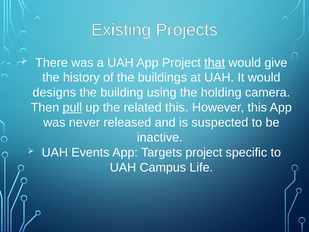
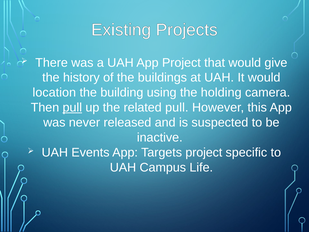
that underline: present -> none
designs: designs -> location
related this: this -> pull
